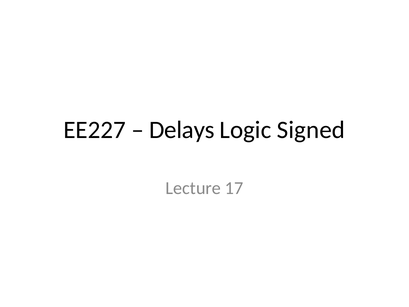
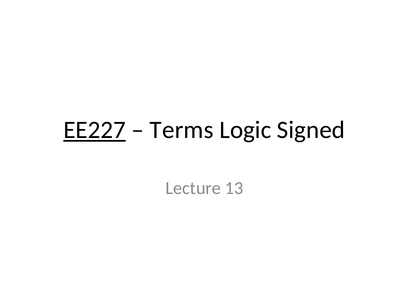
EE227 underline: none -> present
Delays: Delays -> Terms
17: 17 -> 13
